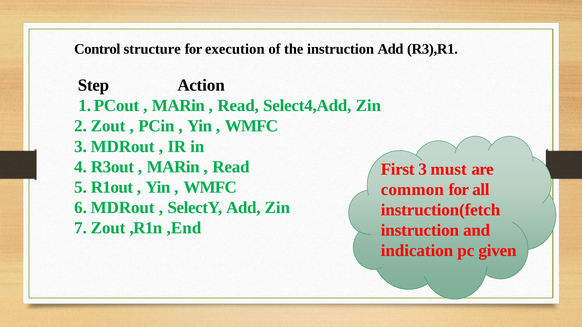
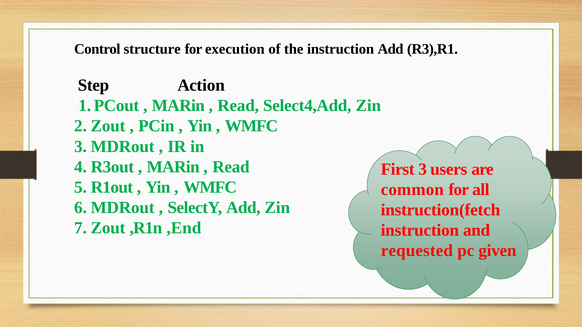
must: must -> users
indication: indication -> requested
